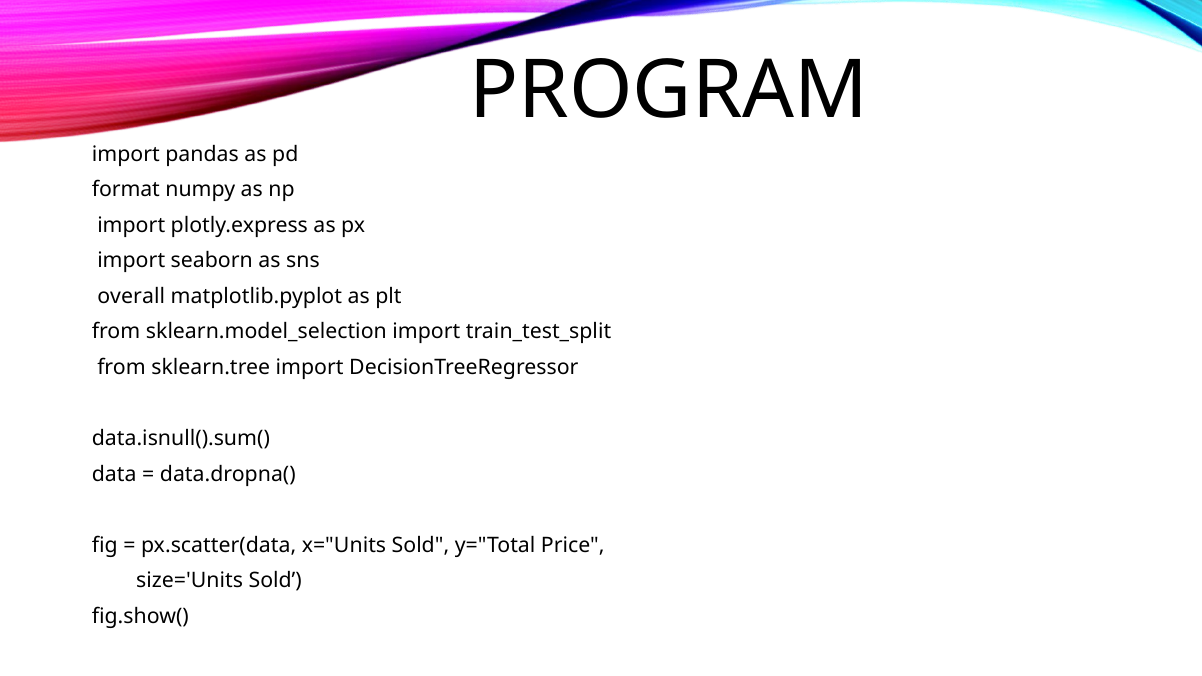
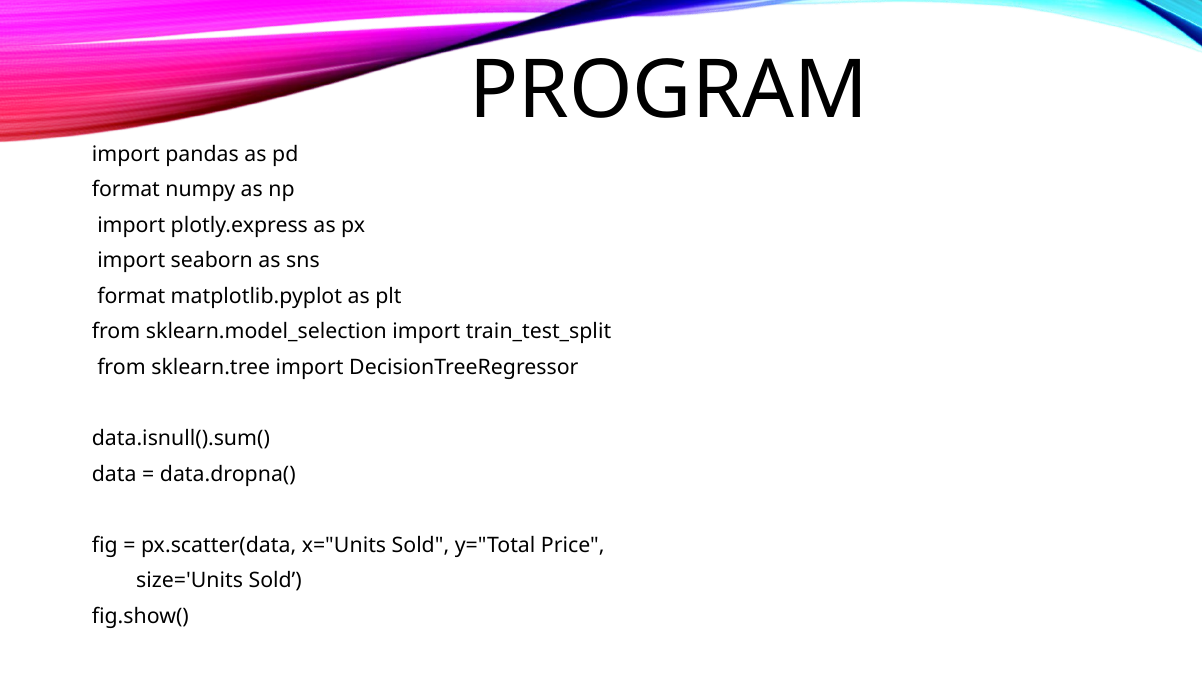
overall at (131, 296): overall -> format
